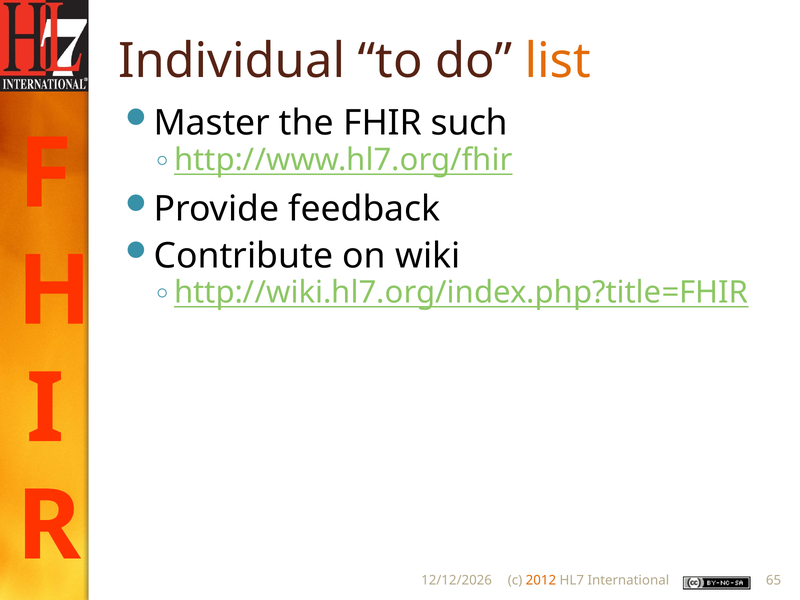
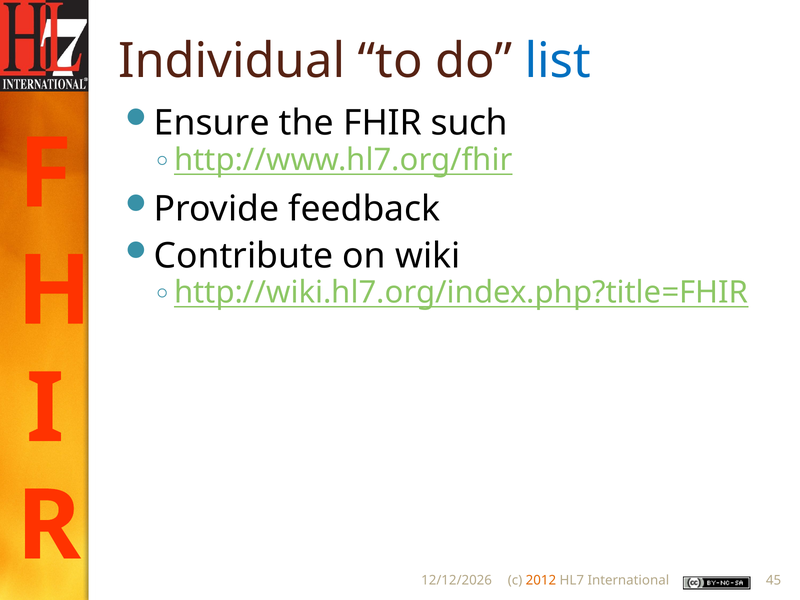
list colour: orange -> blue
Master: Master -> Ensure
65: 65 -> 45
